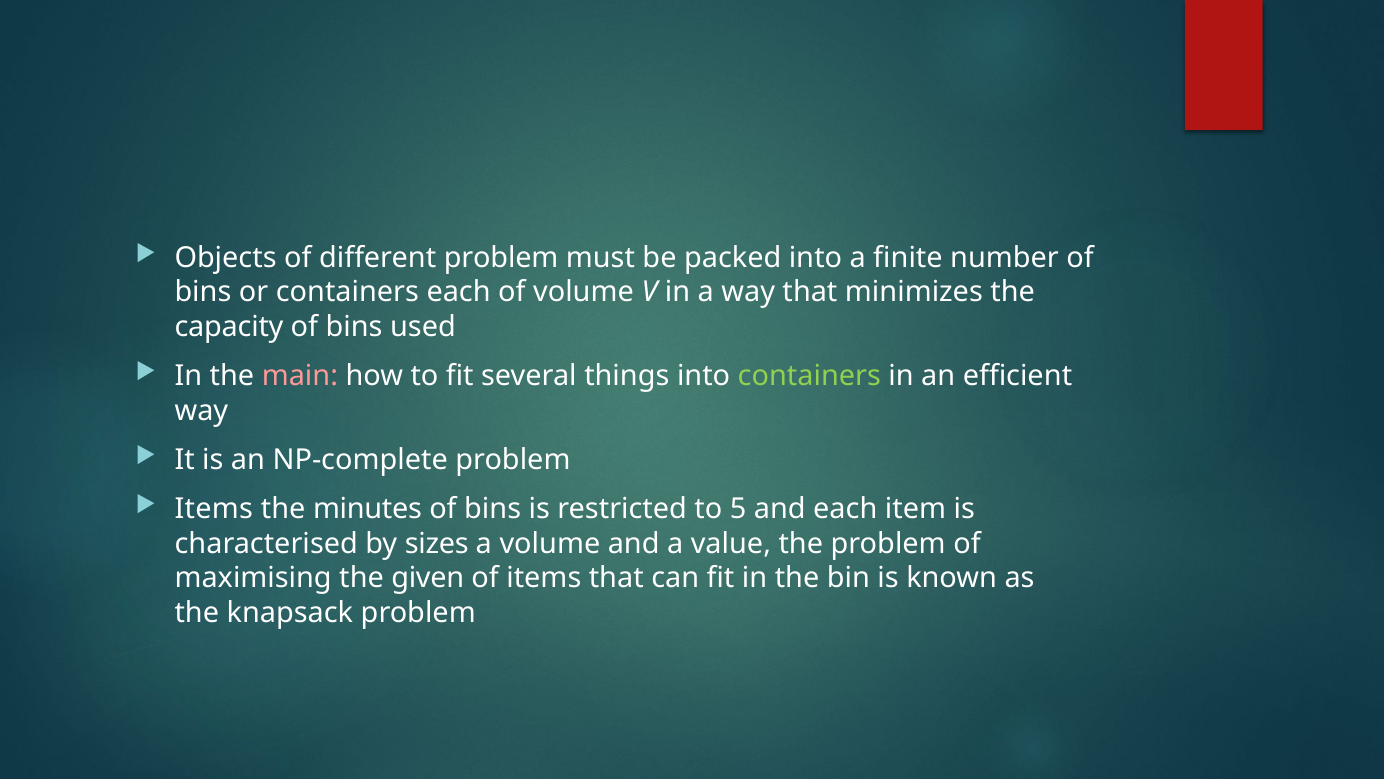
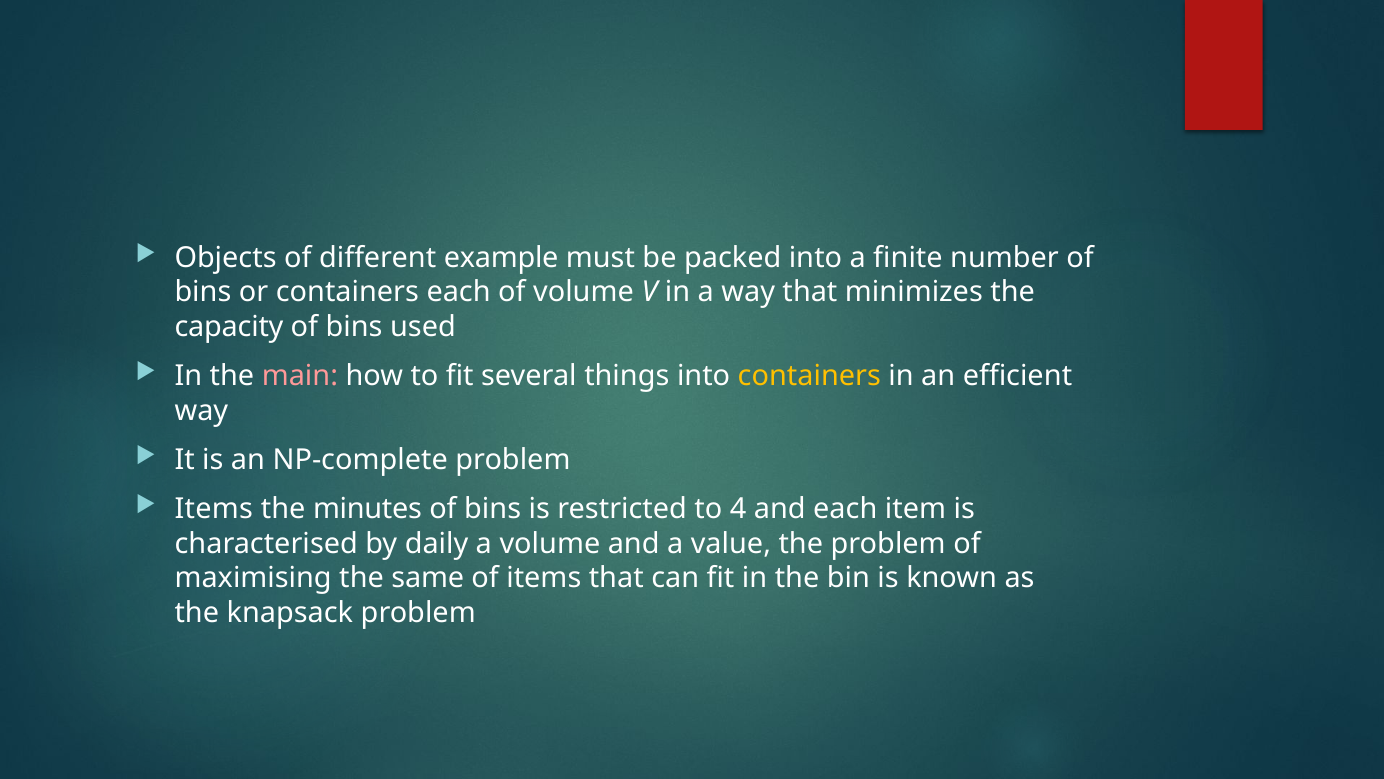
different problem: problem -> example
containers at (809, 376) colour: light green -> yellow
5: 5 -> 4
sizes: sizes -> daily
given: given -> same
